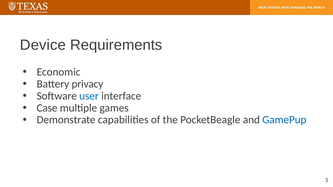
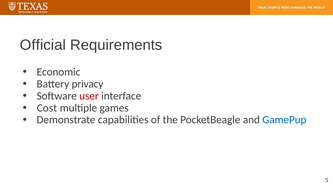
Device: Device -> Official
user colour: blue -> red
Case: Case -> Cost
